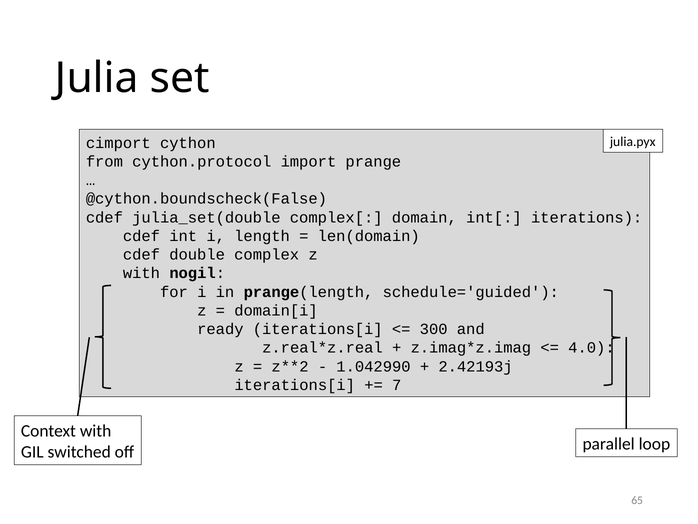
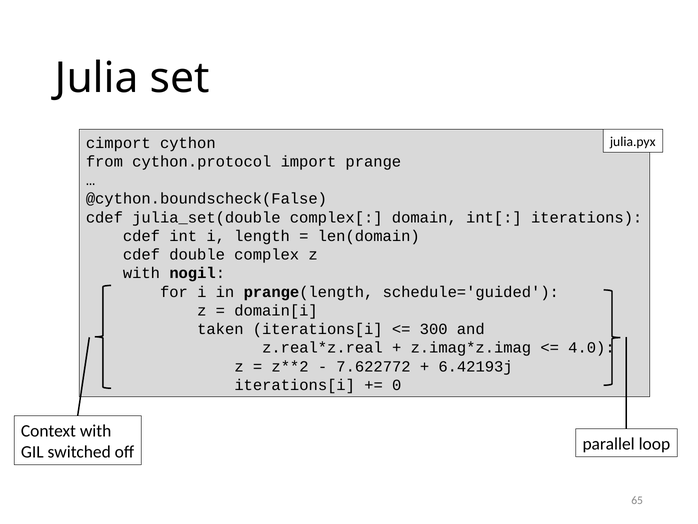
ready: ready -> taken
1.042990: 1.042990 -> 7.622772
2.42193j: 2.42193j -> 6.42193j
7: 7 -> 0
